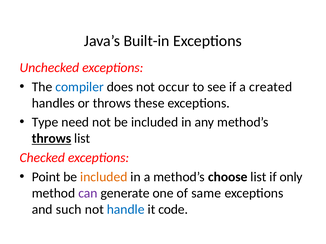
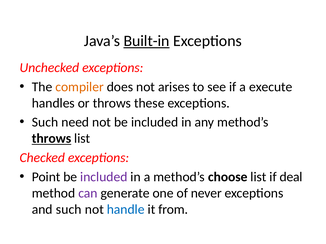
Built-in underline: none -> present
compiler colour: blue -> orange
occur: occur -> arises
created: created -> execute
Type at (45, 122): Type -> Such
included at (104, 177) colour: orange -> purple
only: only -> deal
same: same -> never
code: code -> from
